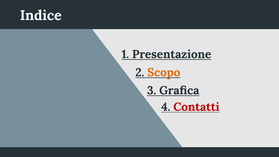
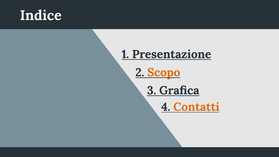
Contatti colour: red -> orange
